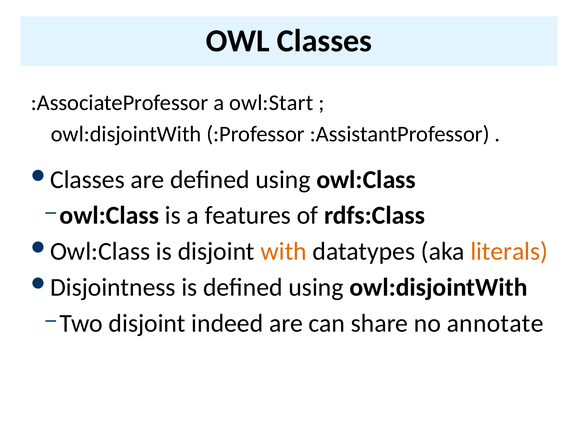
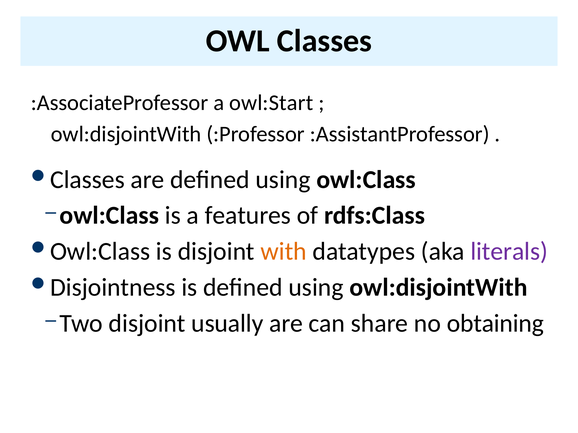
literals colour: orange -> purple
indeed: indeed -> usually
annotate: annotate -> obtaining
